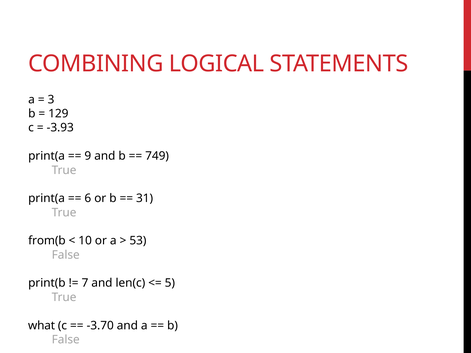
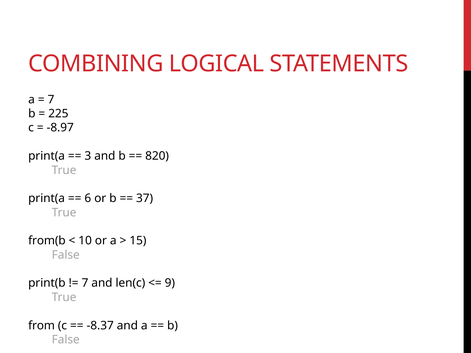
3 at (51, 100): 3 -> 7
129: 129 -> 225
-3.93: -3.93 -> -8.97
9: 9 -> 3
749: 749 -> 820
31: 31 -> 37
53: 53 -> 15
5: 5 -> 9
what: what -> from
-3.70: -3.70 -> -8.37
